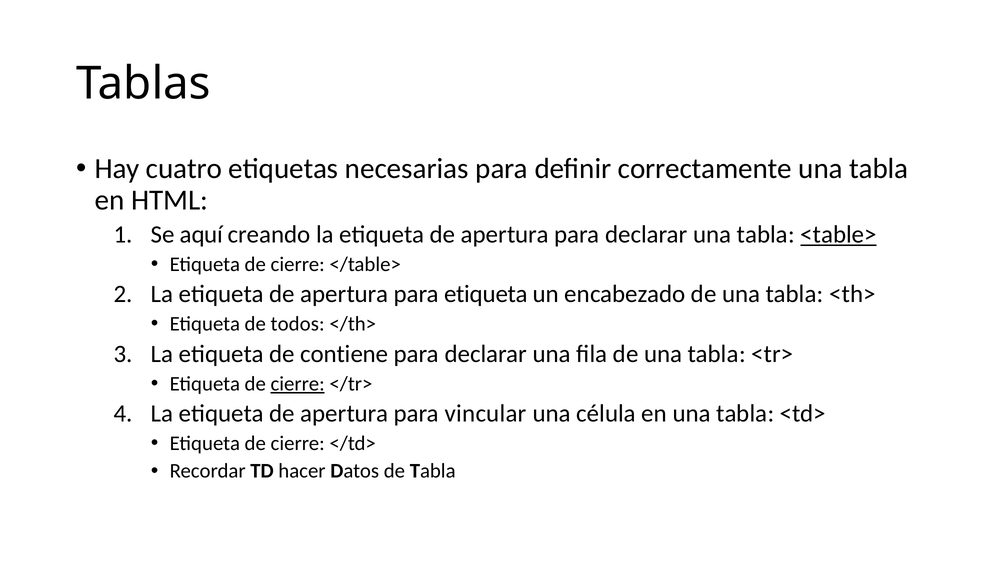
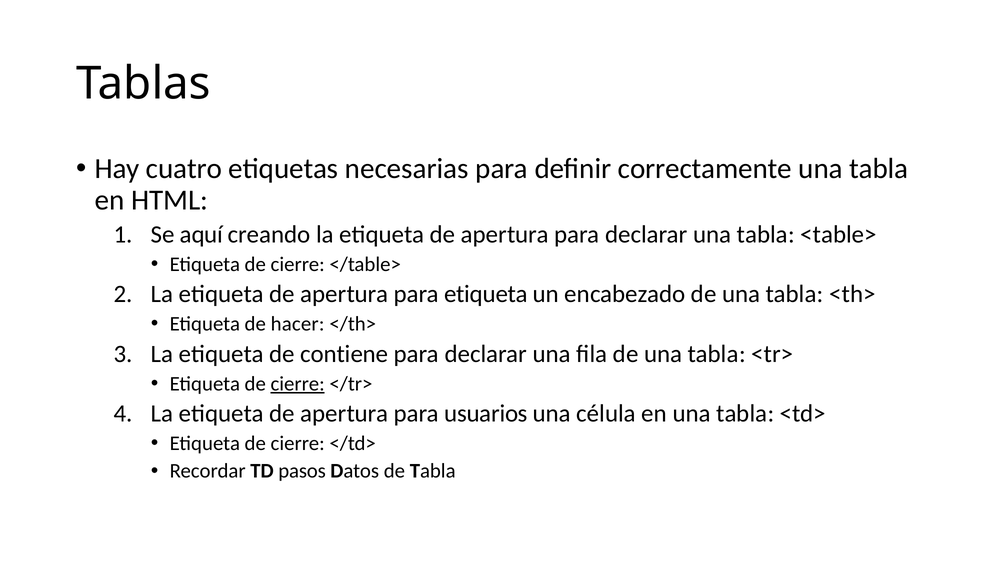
<table> underline: present -> none
todos: todos -> hacer
vincular: vincular -> usuarios
hacer: hacer -> pasos
